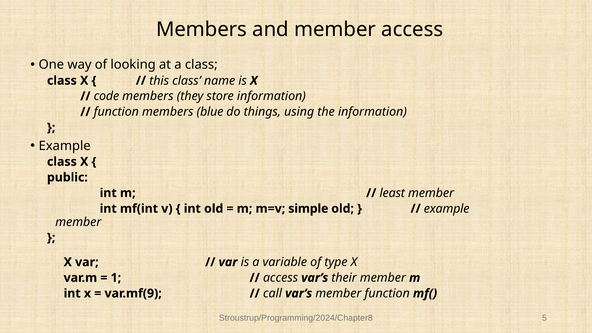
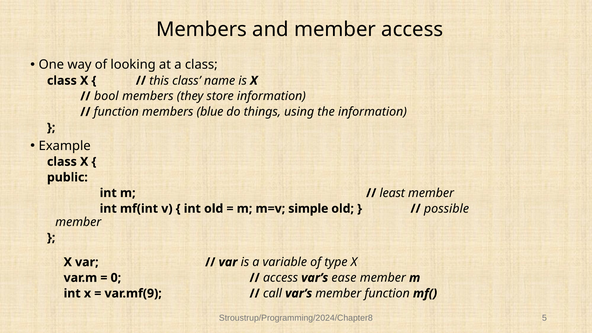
code: code -> bool
example at (447, 209): example -> possible
1: 1 -> 0
their: their -> ease
